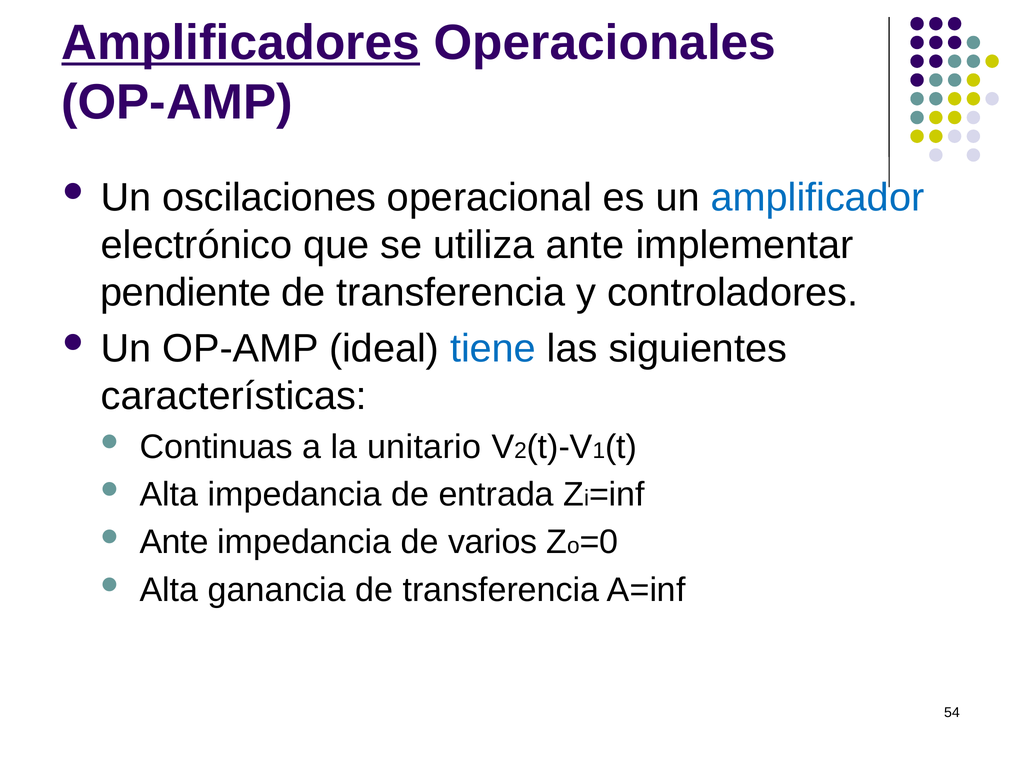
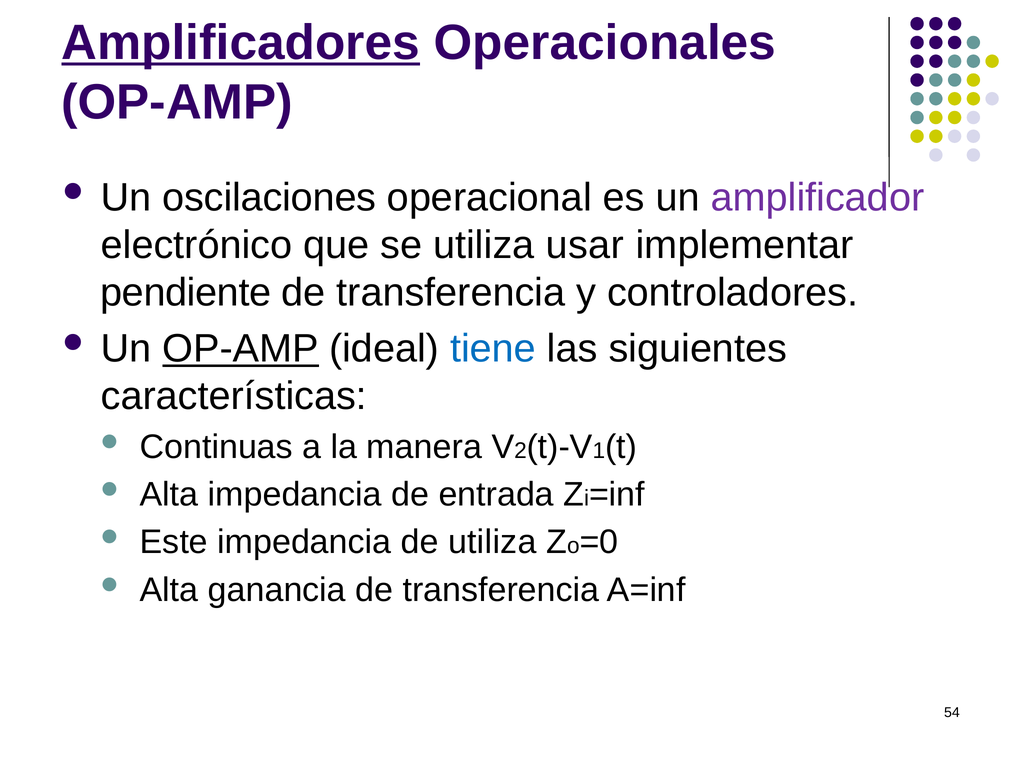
amplificador colour: blue -> purple
utiliza ante: ante -> usar
OP-AMP at (241, 348) underline: none -> present
unitario: unitario -> manera
Ante at (174, 542): Ante -> Este
de varios: varios -> utiliza
